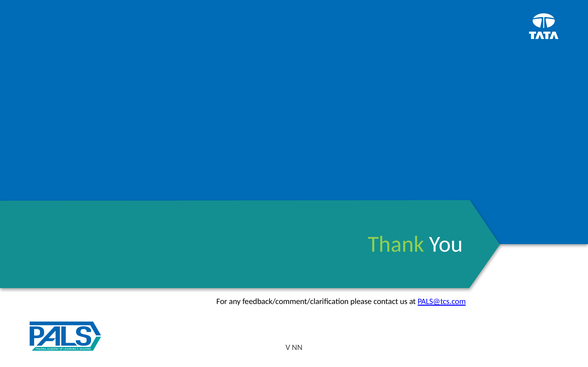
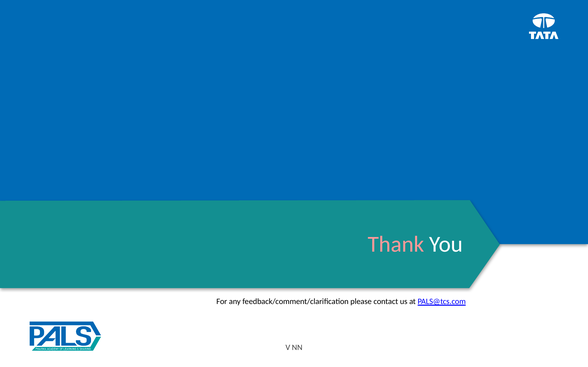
Thank colour: light green -> pink
